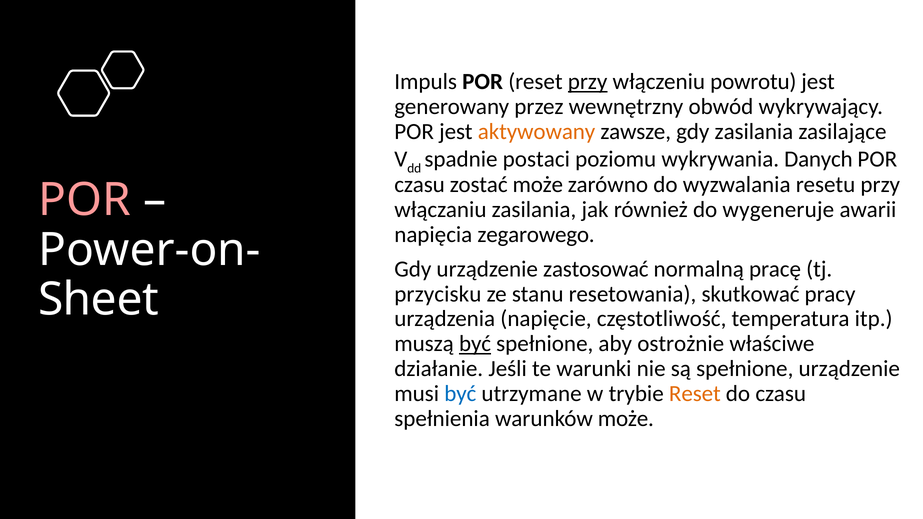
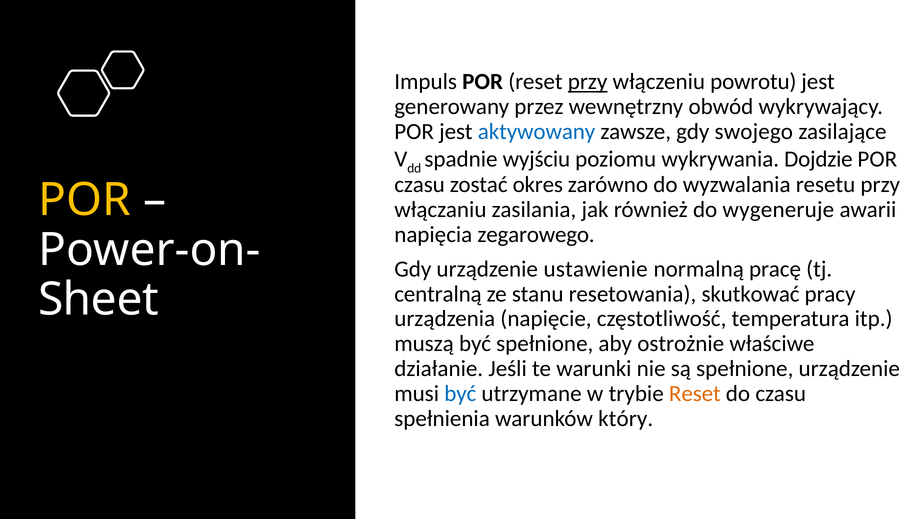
aktywowany colour: orange -> blue
gdy zasilania: zasilania -> swojego
postaci: postaci -> wyjściu
Danych: Danych -> Dojdzie
zostać może: może -> okres
POR at (85, 200) colour: pink -> yellow
zastosować: zastosować -> ustawienie
przycisku: przycisku -> centralną
być at (475, 344) underline: present -> none
warunków może: może -> który
